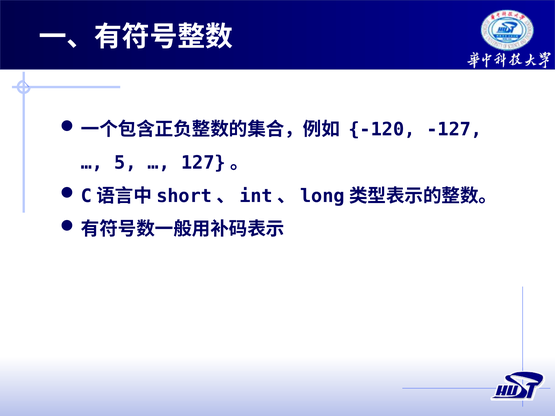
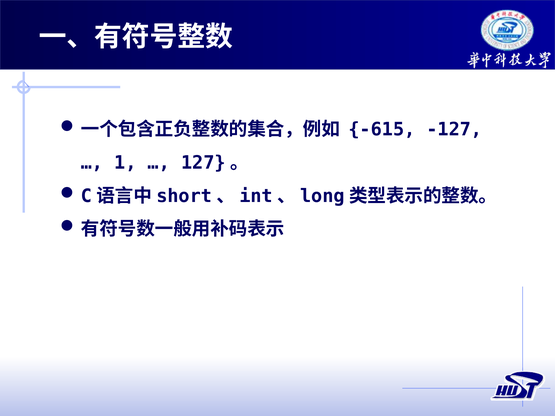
-120: -120 -> -615
5: 5 -> 1
